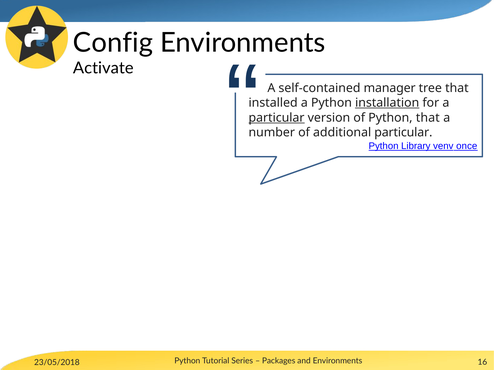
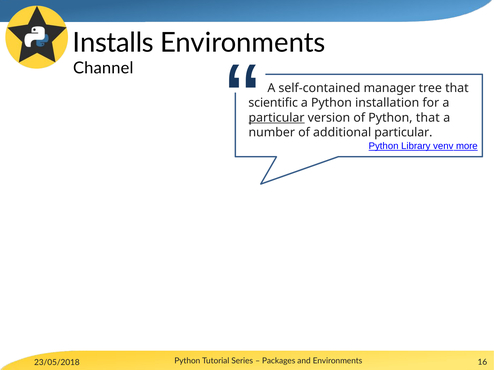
Config: Config -> Installs
Activate: Activate -> Channel
installed: installed -> scientific
installation underline: present -> none
once: once -> more
